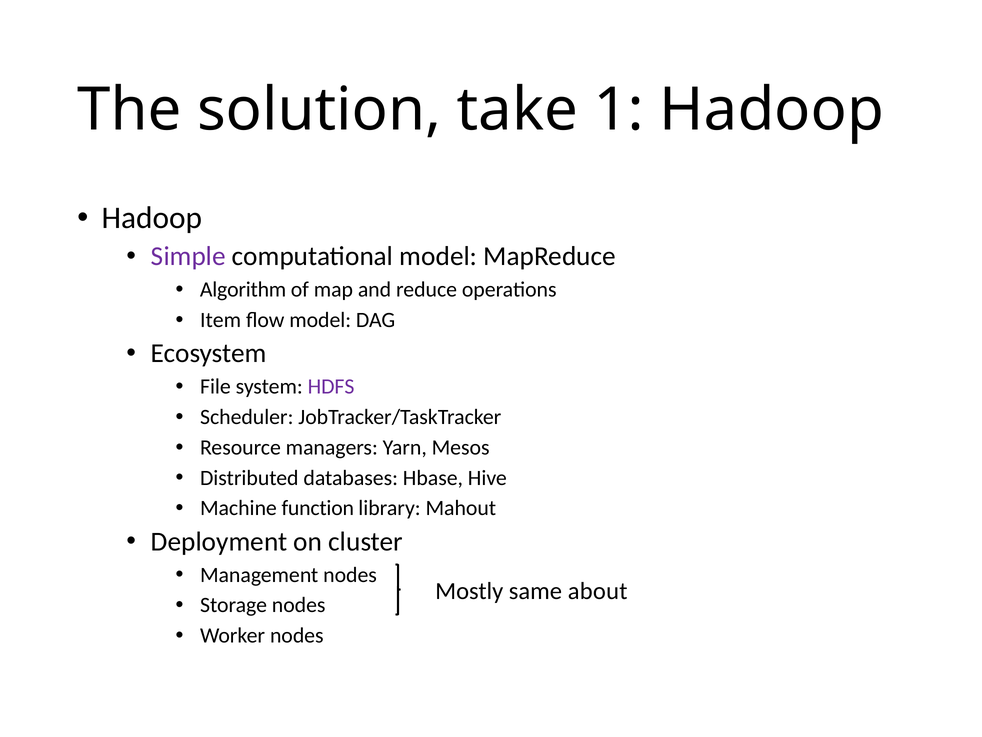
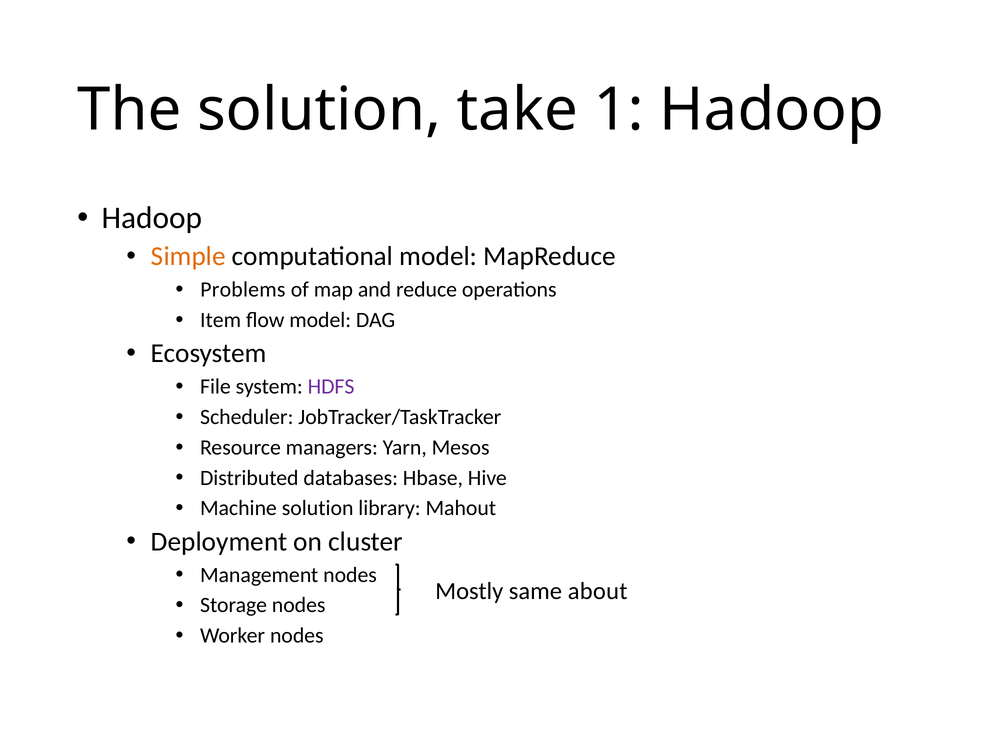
Simple colour: purple -> orange
Algorithm: Algorithm -> Problems
Machine function: function -> solution
